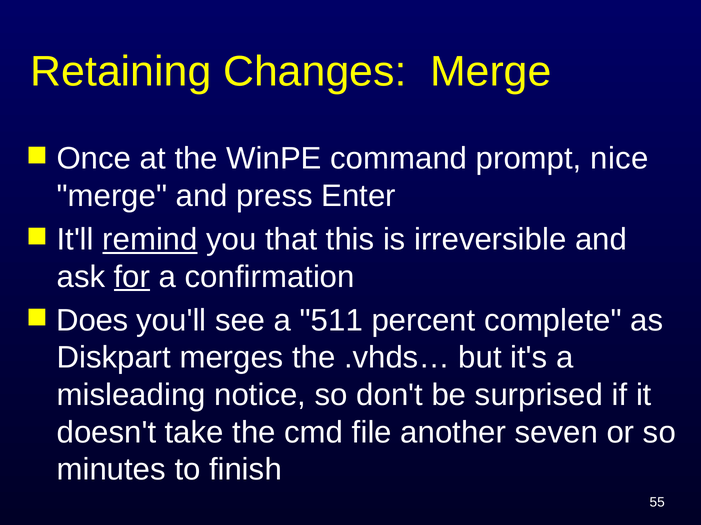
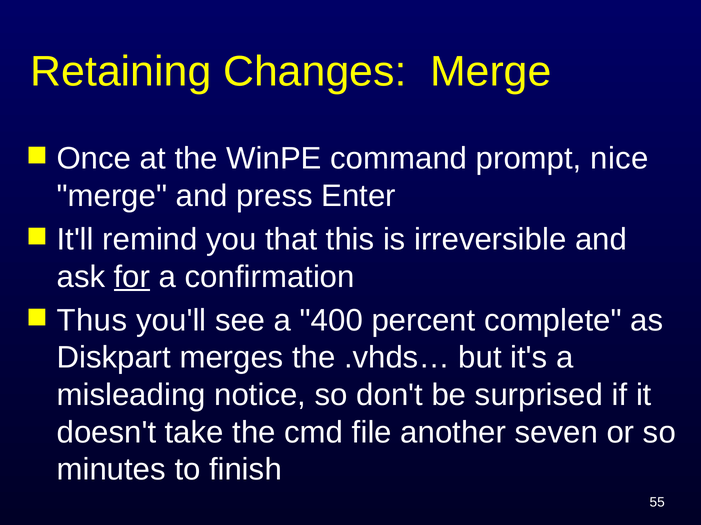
remind underline: present -> none
Does: Does -> Thus
511: 511 -> 400
